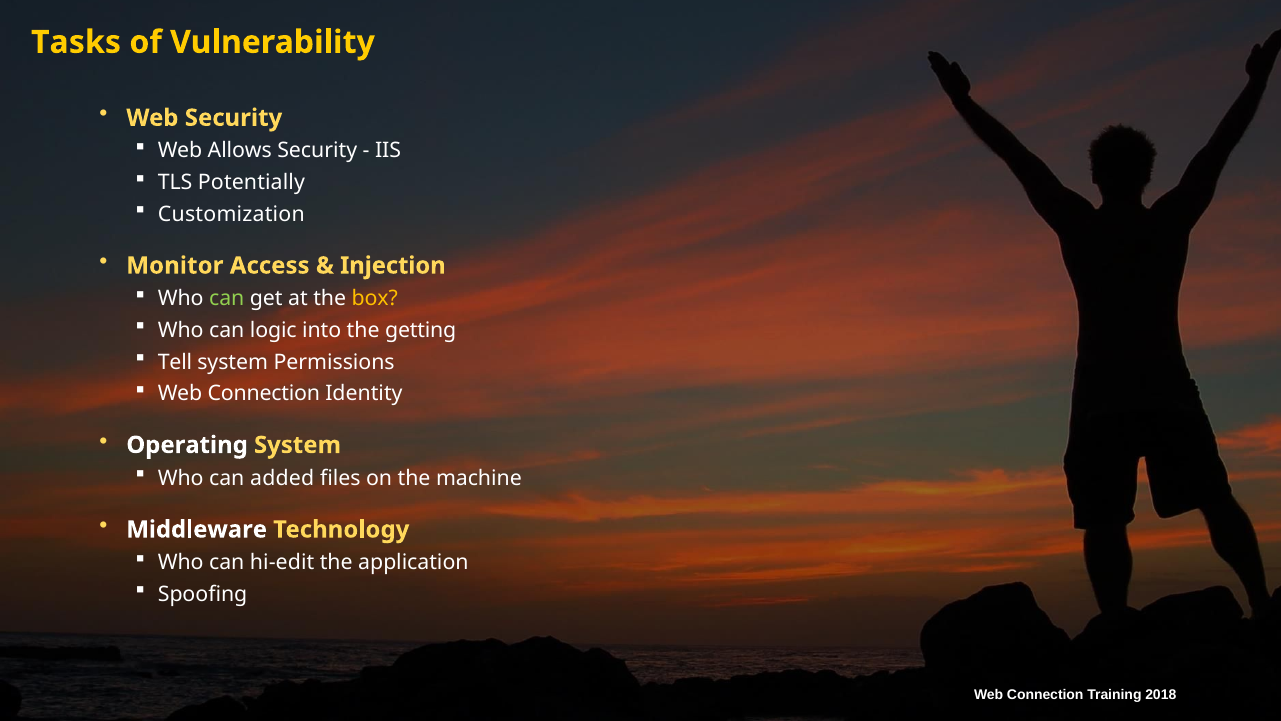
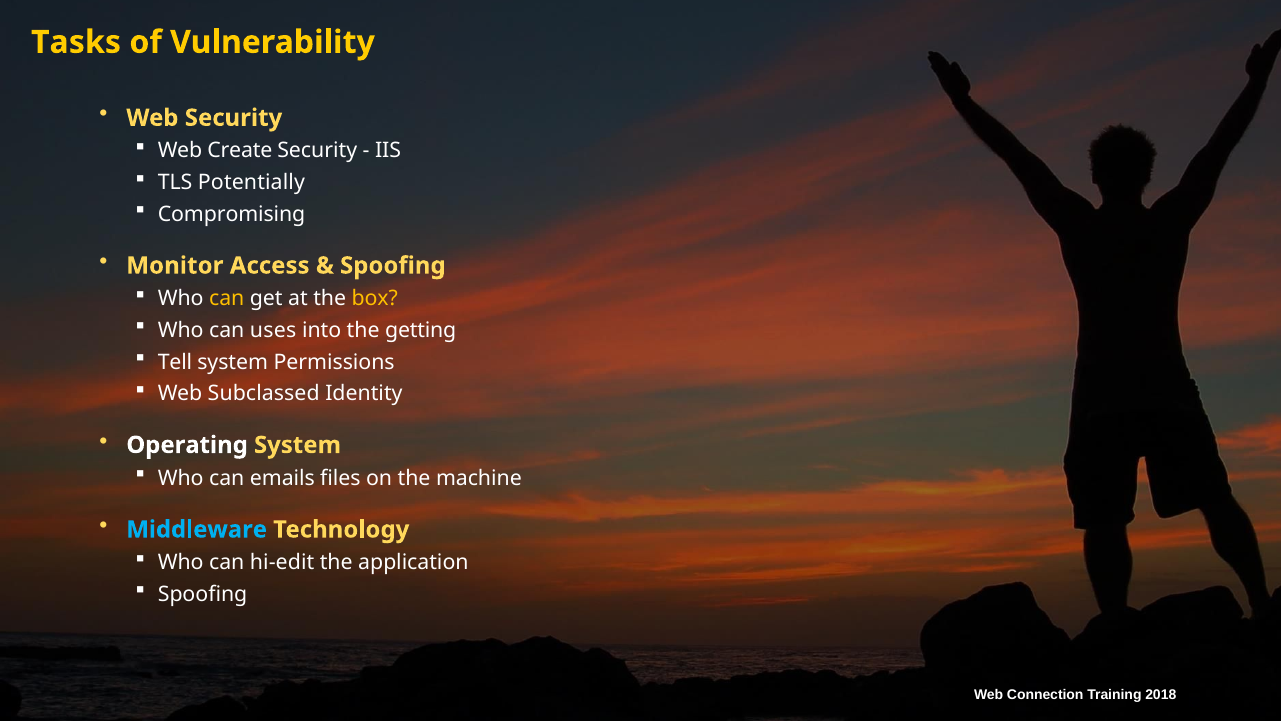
Allows: Allows -> Create
Customization: Customization -> Compromising
Injection at (393, 265): Injection -> Spoofing
can at (227, 299) colour: light green -> yellow
logic: logic -> uses
Connection at (264, 393): Connection -> Subclassed
added: added -> emails
Middleware colour: white -> light blue
